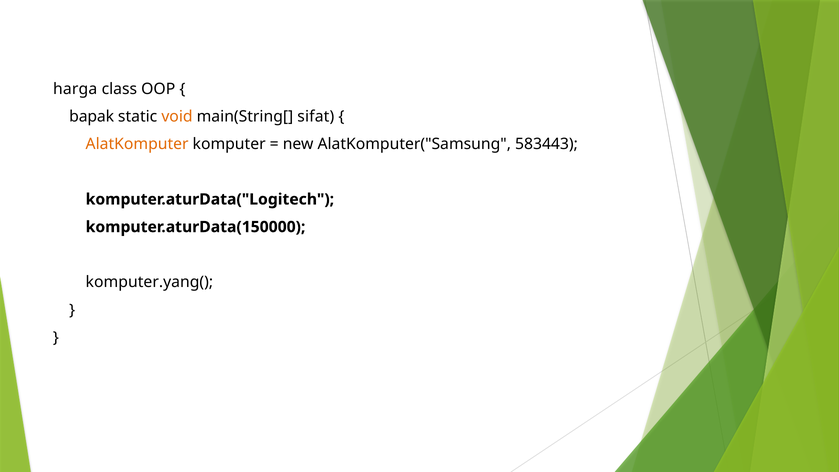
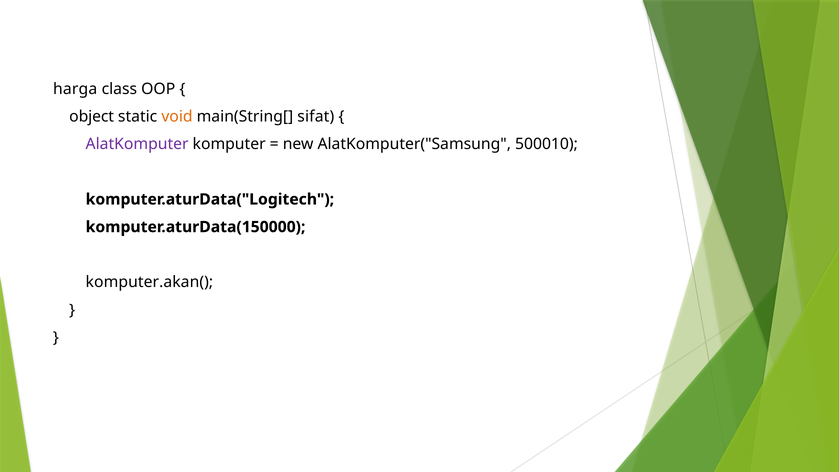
bapak: bapak -> object
AlatKomputer colour: orange -> purple
583443: 583443 -> 500010
komputer.yang(: komputer.yang( -> komputer.akan(
